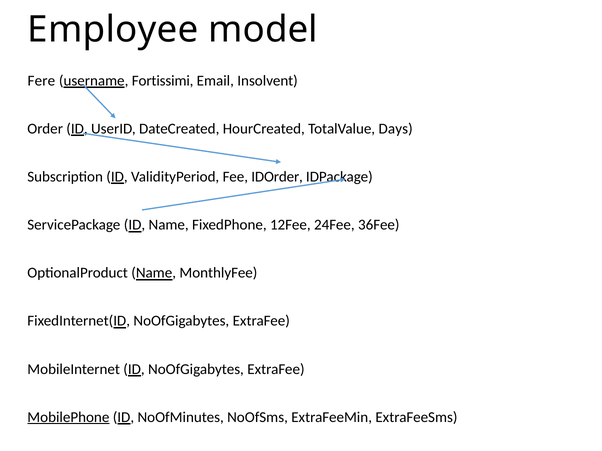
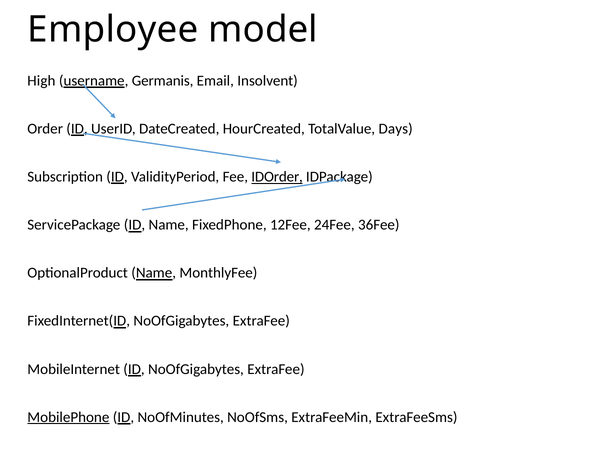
Fere: Fere -> High
Fortissimi: Fortissimi -> Germanis
IDOrder underline: none -> present
